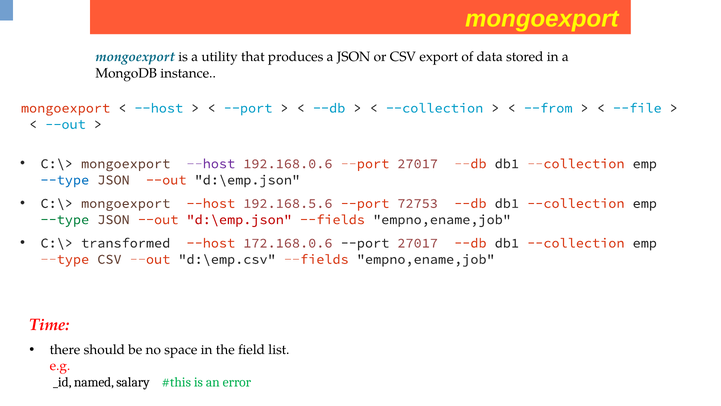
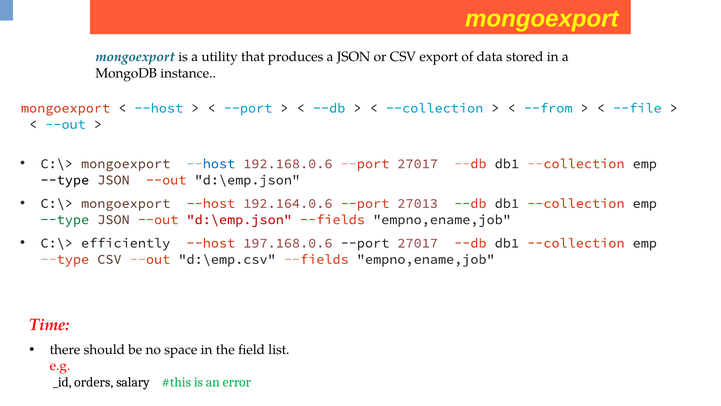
--host at (211, 164) colour: purple -> blue
--type at (65, 180) colour: blue -> black
192.168.5.6: 192.168.5.6 -> 192.164.0.6
72753: 72753 -> 27013
transformed: transformed -> efficiently
172.168.0.6: 172.168.0.6 -> 197.168.0.6
named: named -> orders
